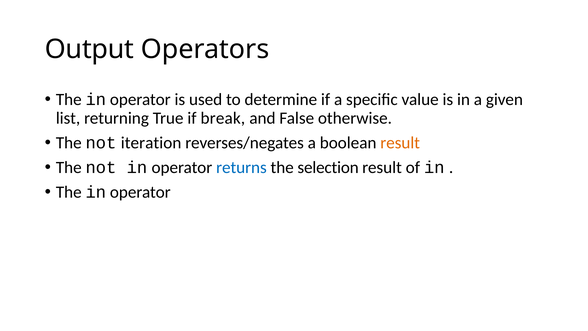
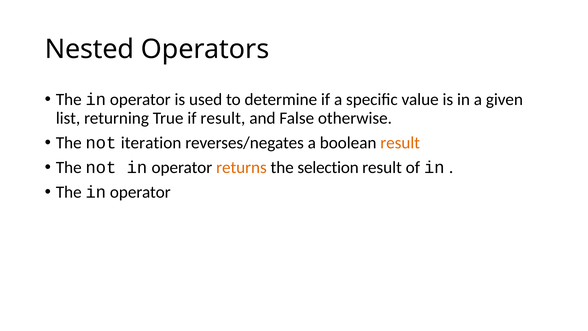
Output: Output -> Nested
if break: break -> result
returns colour: blue -> orange
